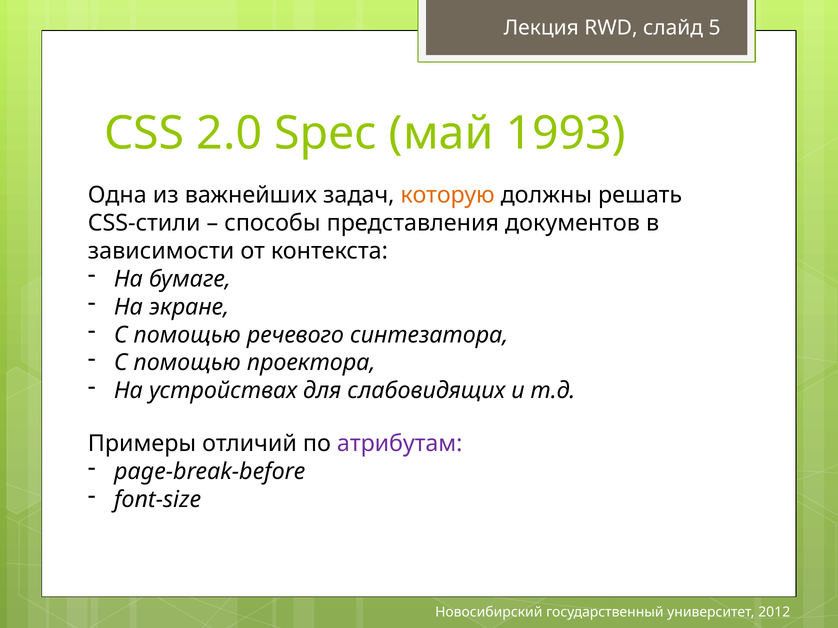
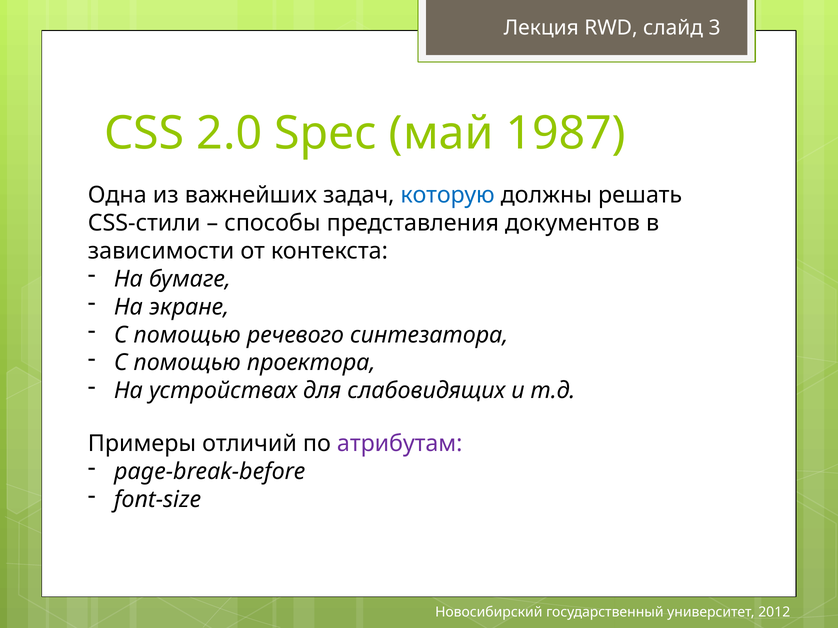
5: 5 -> 3
1993: 1993 -> 1987
которую colour: orange -> blue
